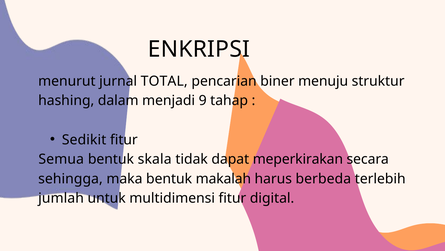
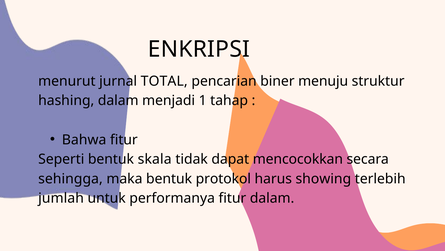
9: 9 -> 1
Sedikit: Sedikit -> Bahwa
Semua: Semua -> Seperti
meperkirakan: meperkirakan -> mencocokkan
makalah: makalah -> protokol
berbeda: berbeda -> showing
multidimensi: multidimensi -> performanya
fitur digital: digital -> dalam
